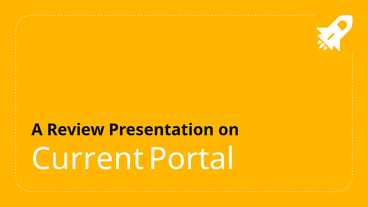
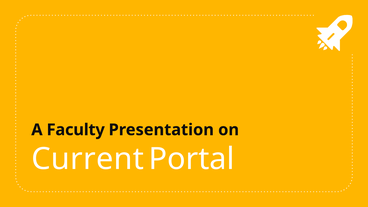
Review: Review -> Faculty
